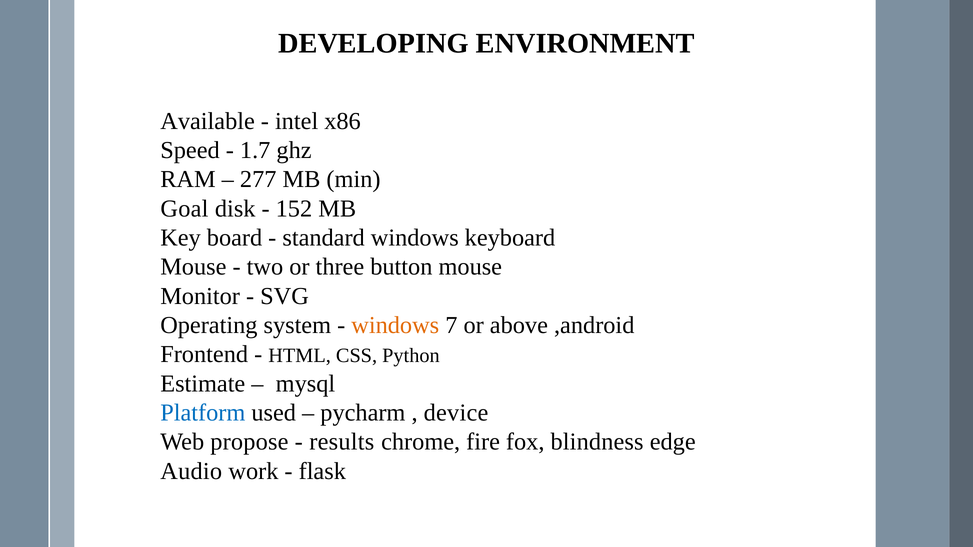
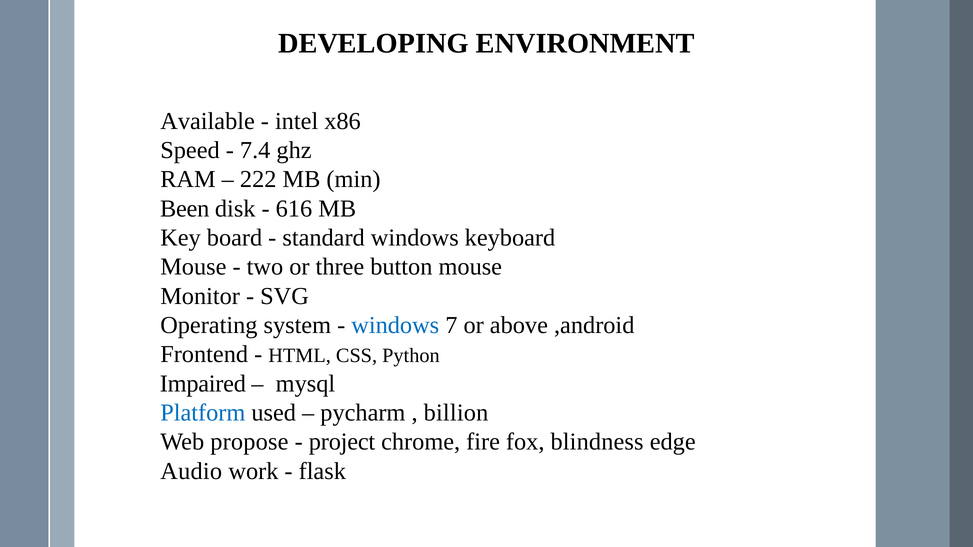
1.7: 1.7 -> 7.4
277: 277 -> 222
Goal: Goal -> Been
152: 152 -> 616
windows at (395, 326) colour: orange -> blue
Estimate: Estimate -> Impaired
device: device -> billion
results: results -> project
